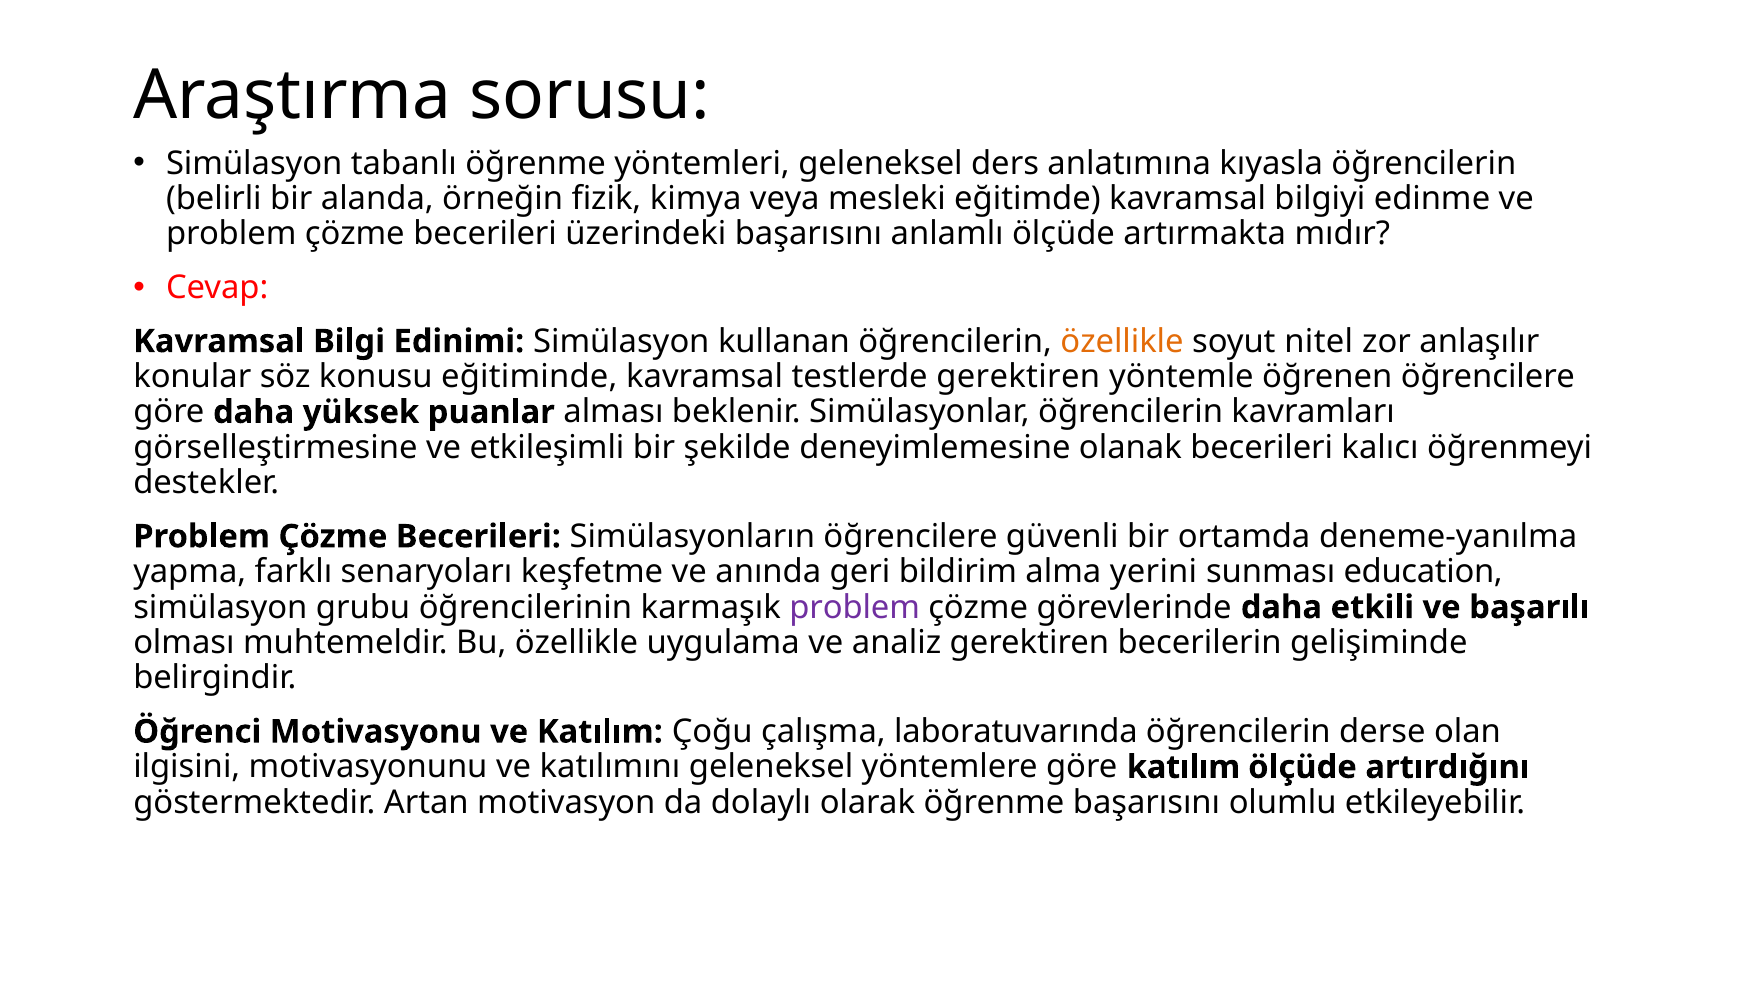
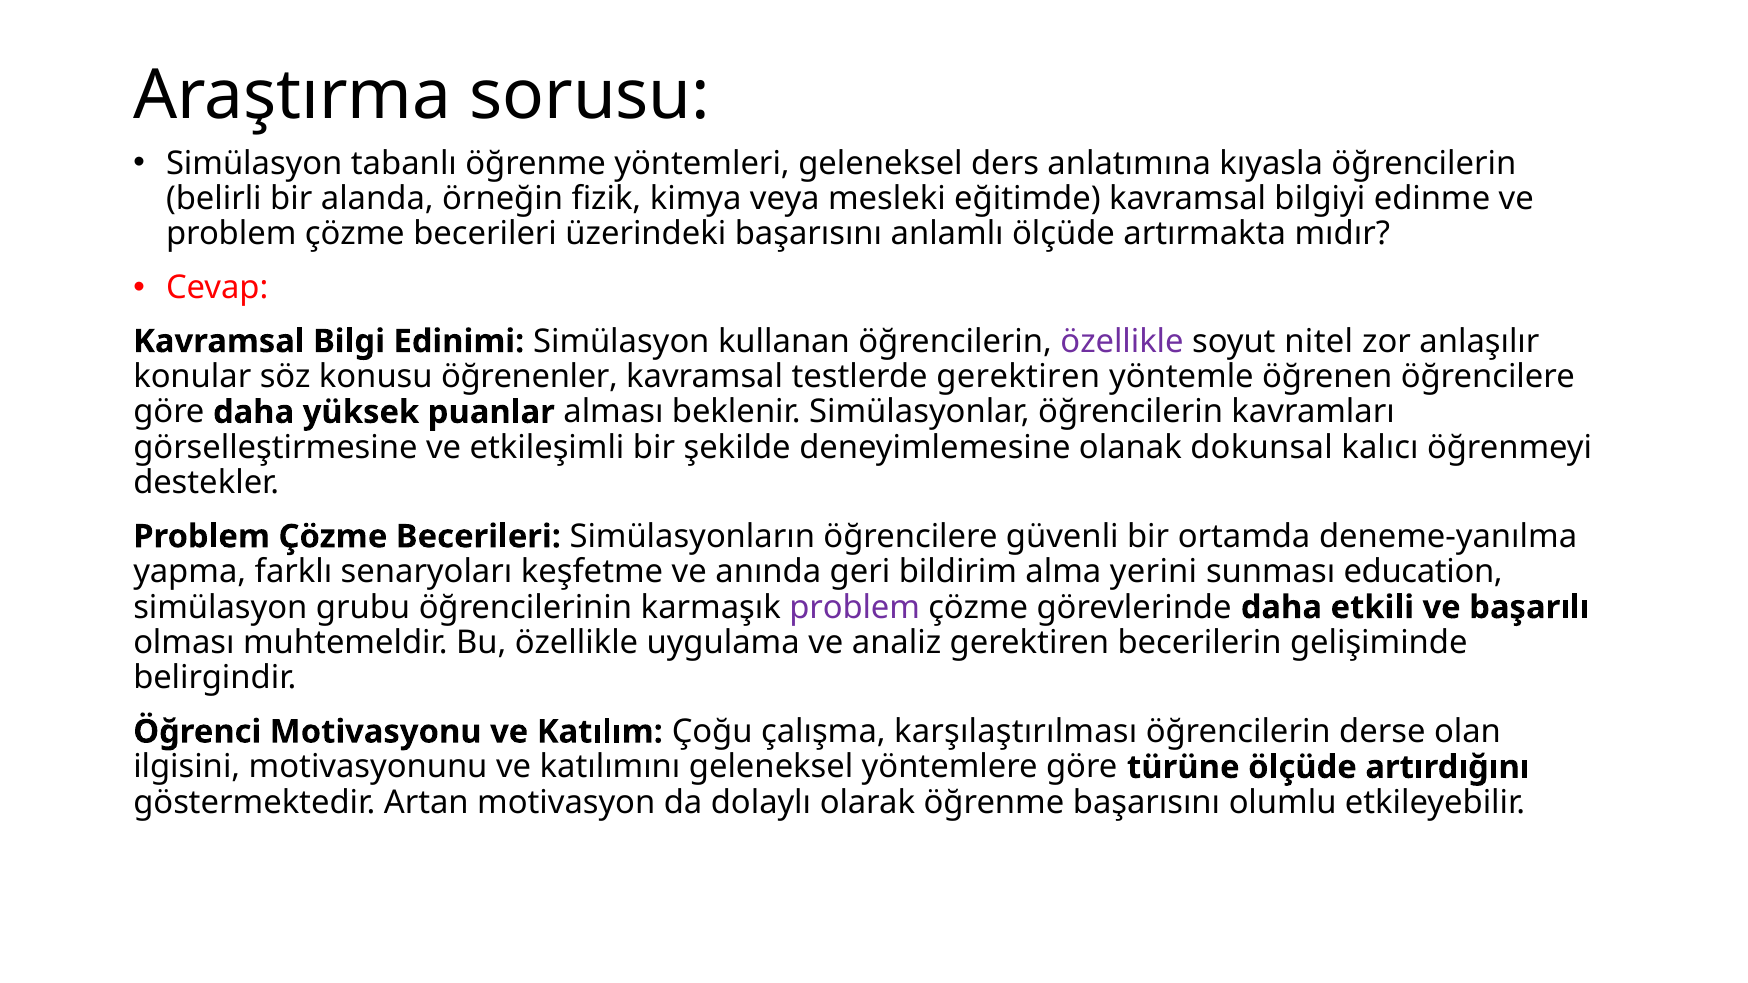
özellikle at (1122, 341) colour: orange -> purple
eğitiminde: eğitiminde -> öğrenenler
olanak becerileri: becerileri -> dokunsal
laboratuvarında: laboratuvarında -> karşılaştırılması
göre katılım: katılım -> türüne
